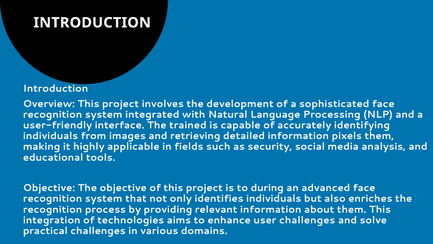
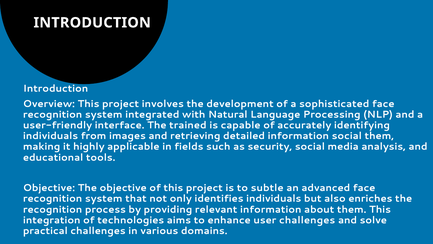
information pixels: pixels -> social
during: during -> subtle
